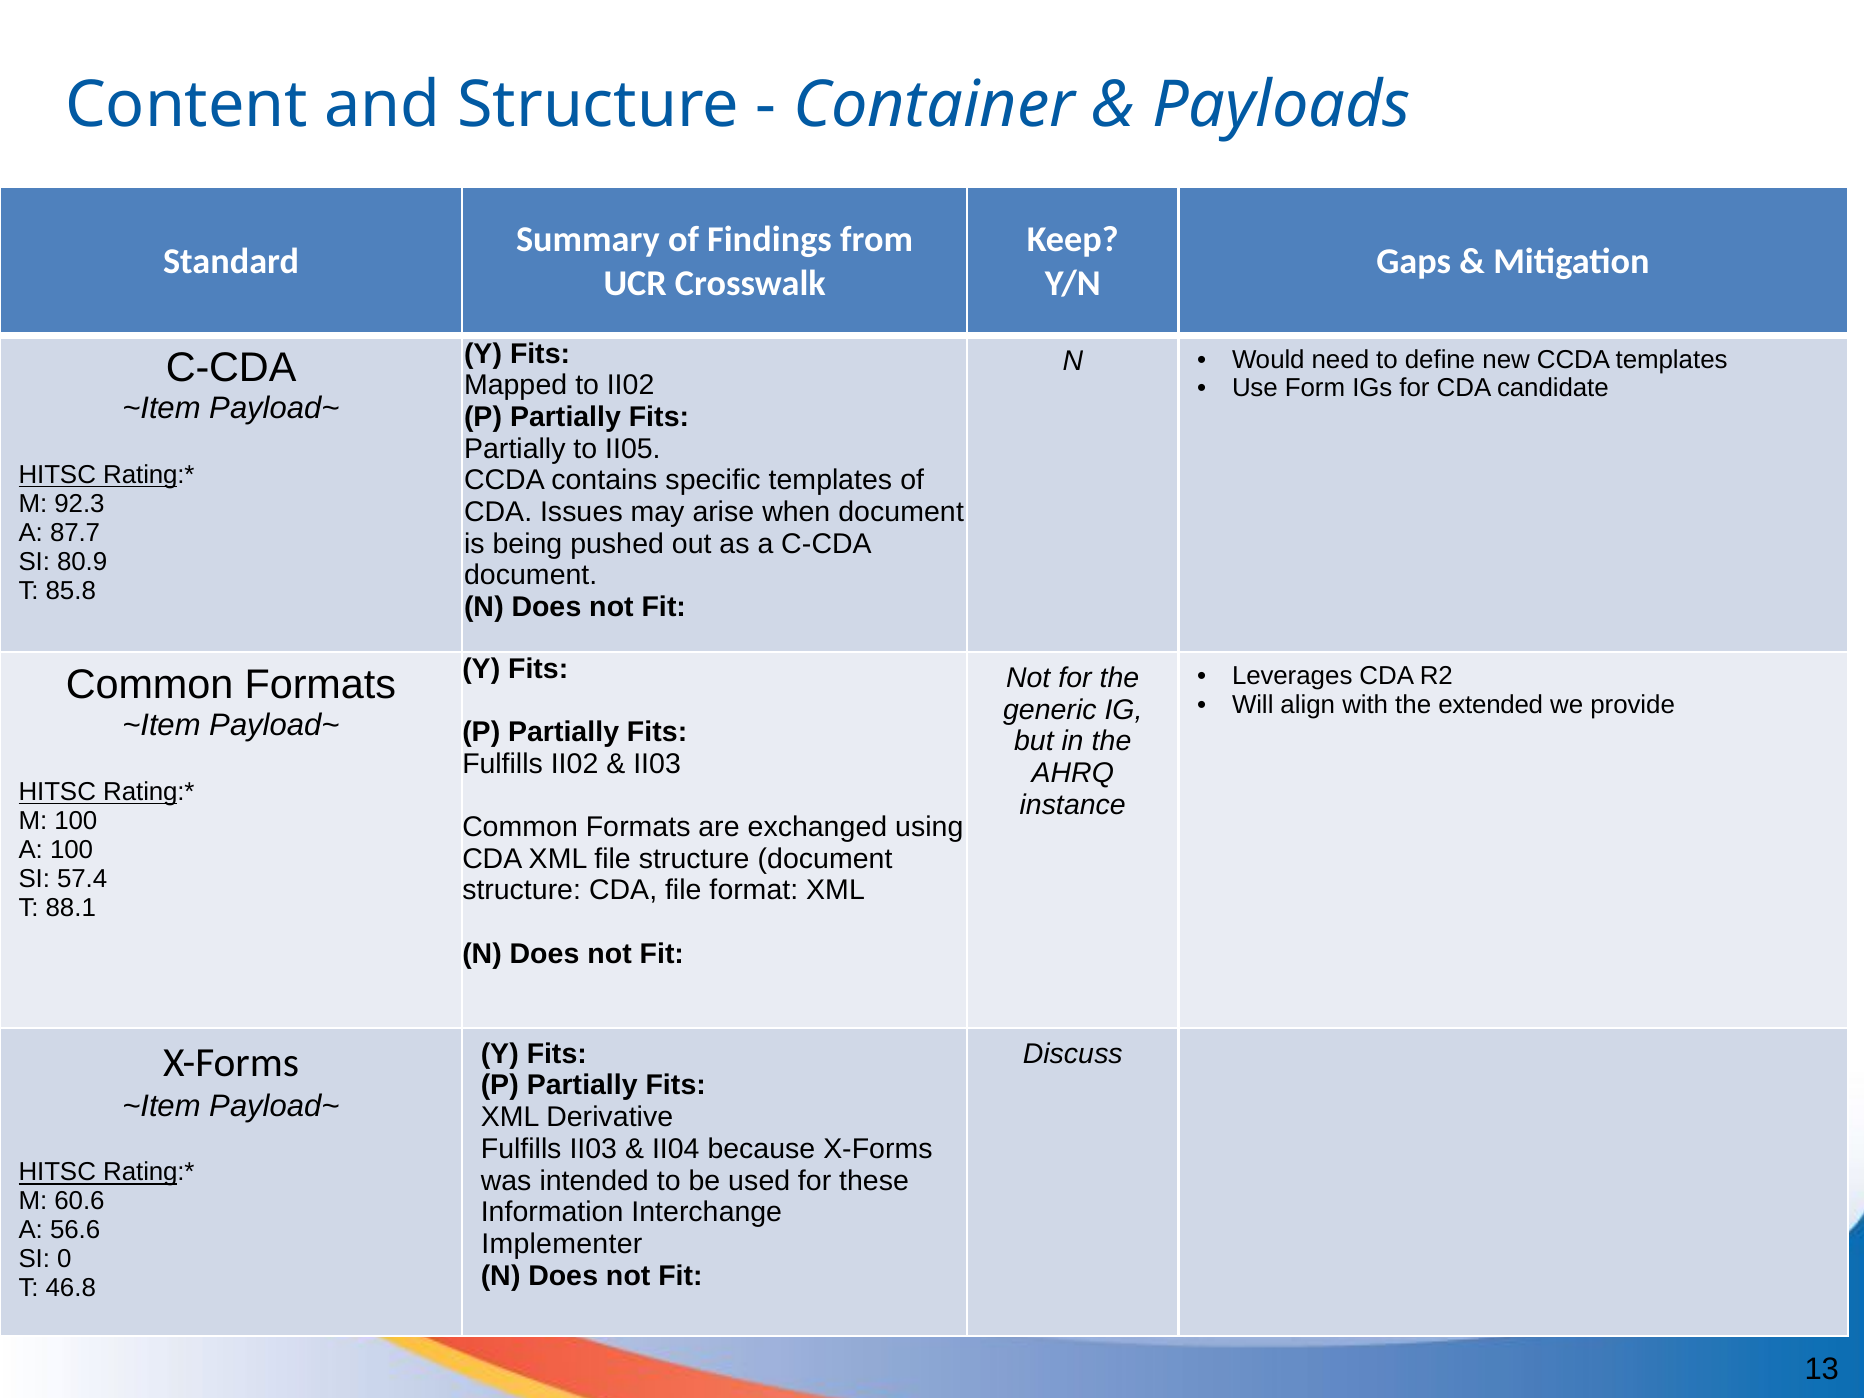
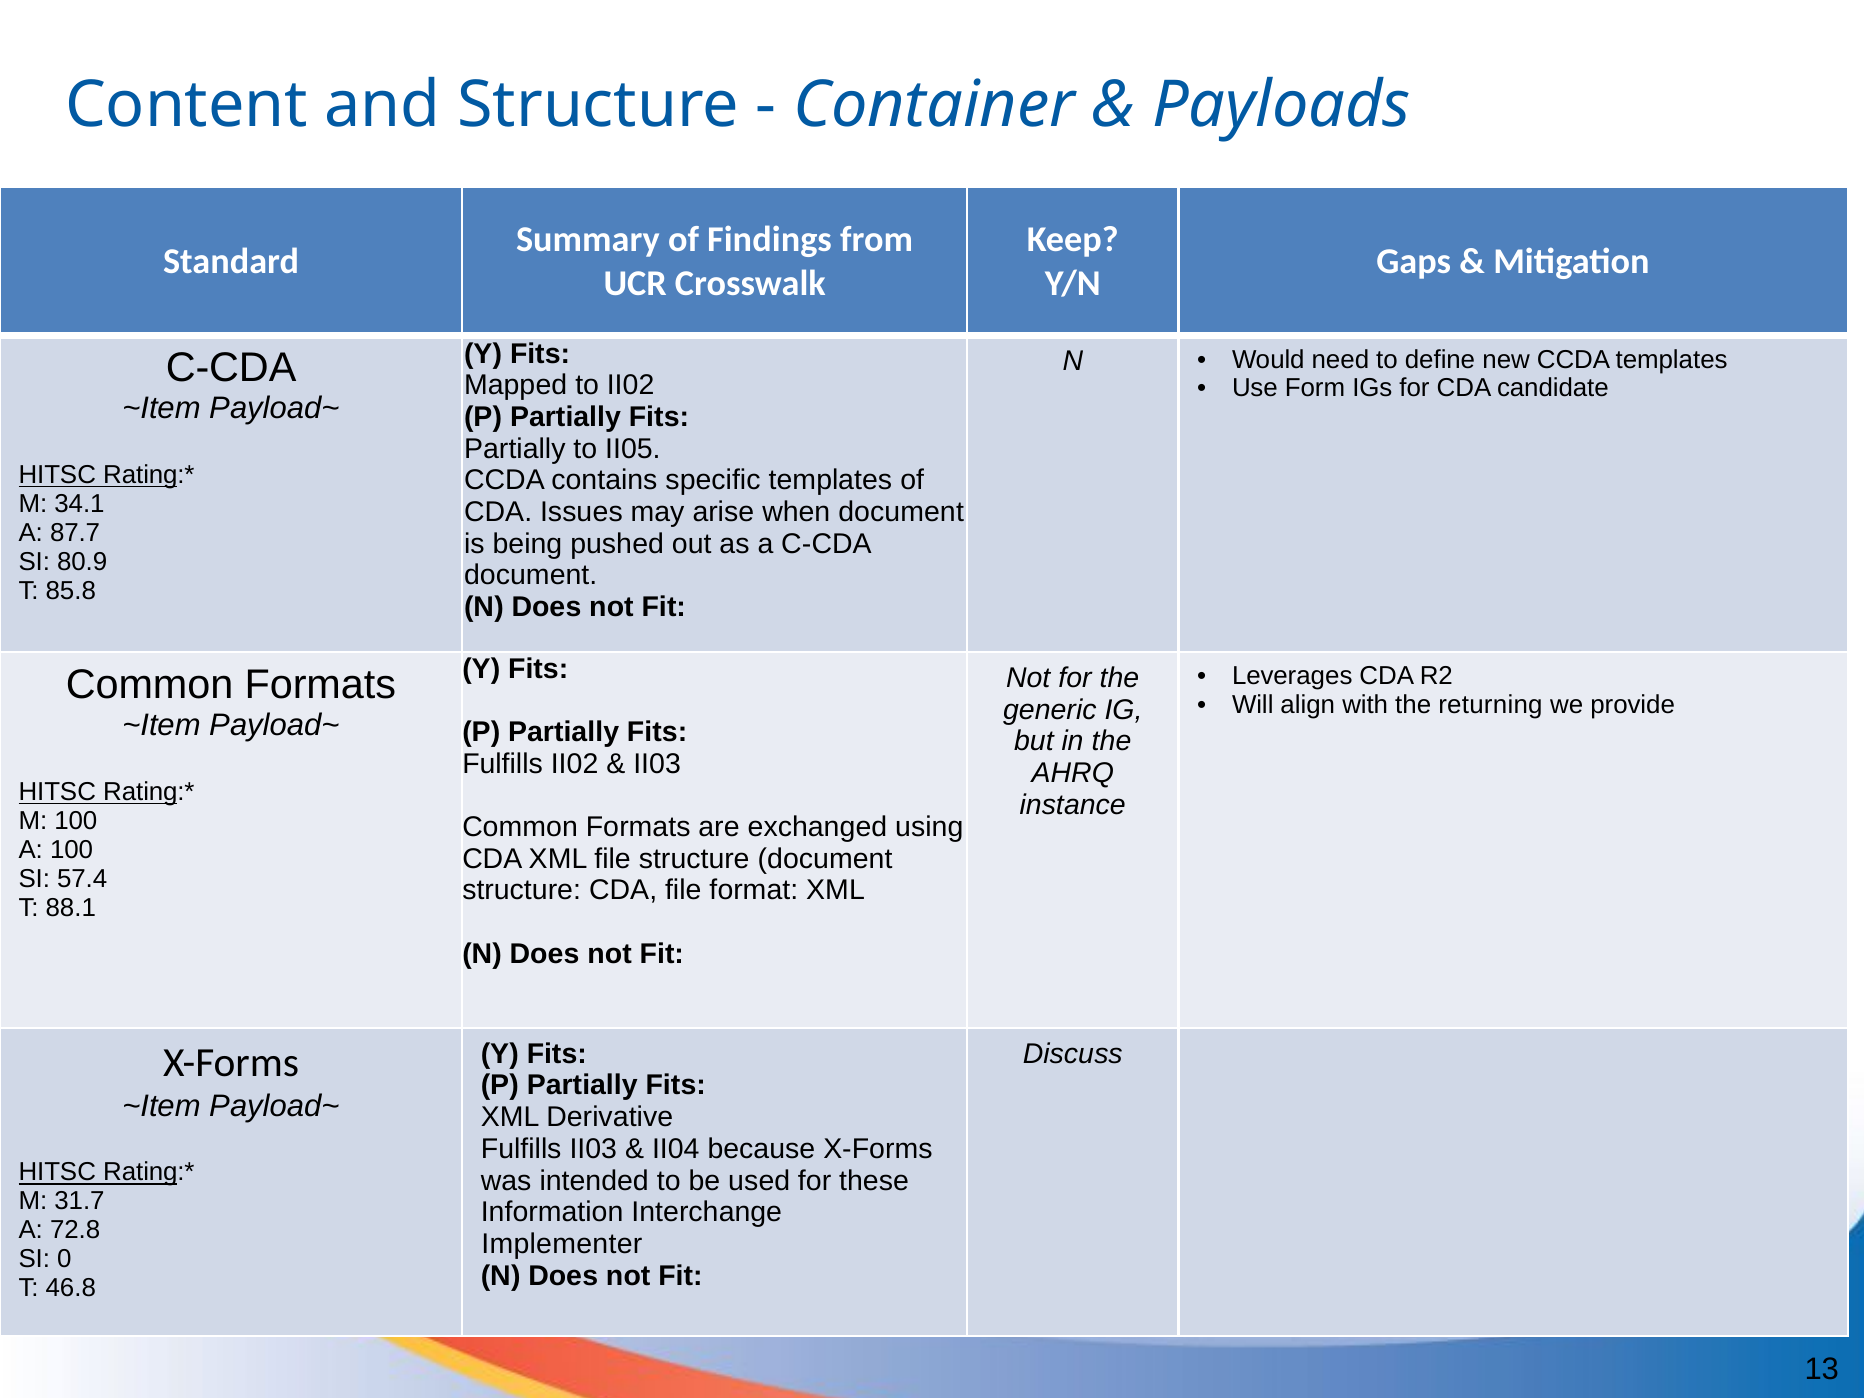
92.3: 92.3 -> 34.1
extended: extended -> returning
60.6: 60.6 -> 31.7
56.6: 56.6 -> 72.8
